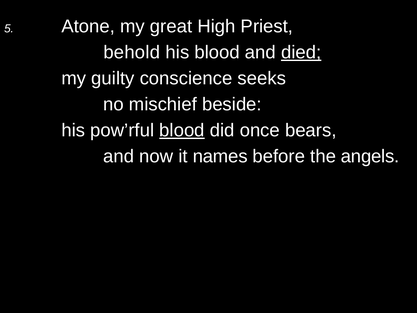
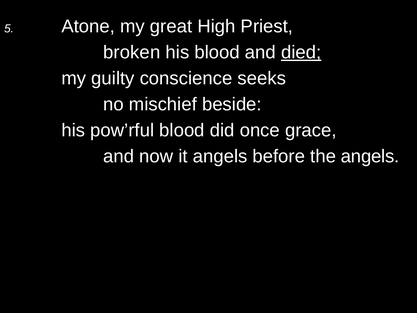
behold: behold -> broken
blood at (182, 130) underline: present -> none
bears: bears -> grace
it names: names -> angels
